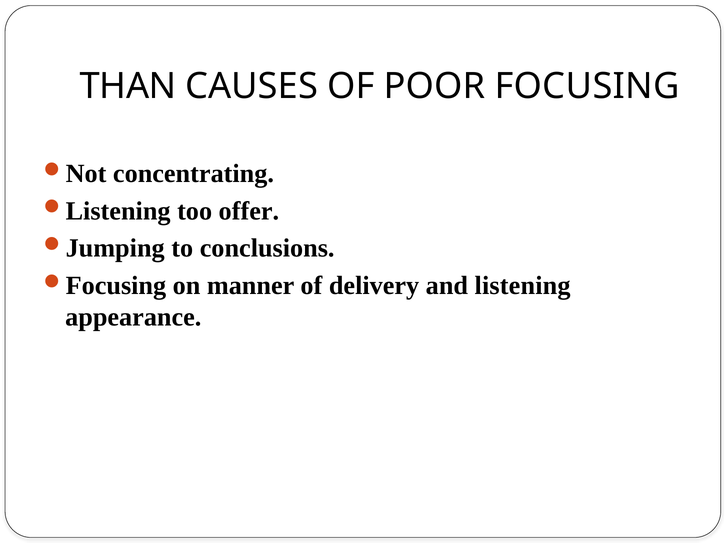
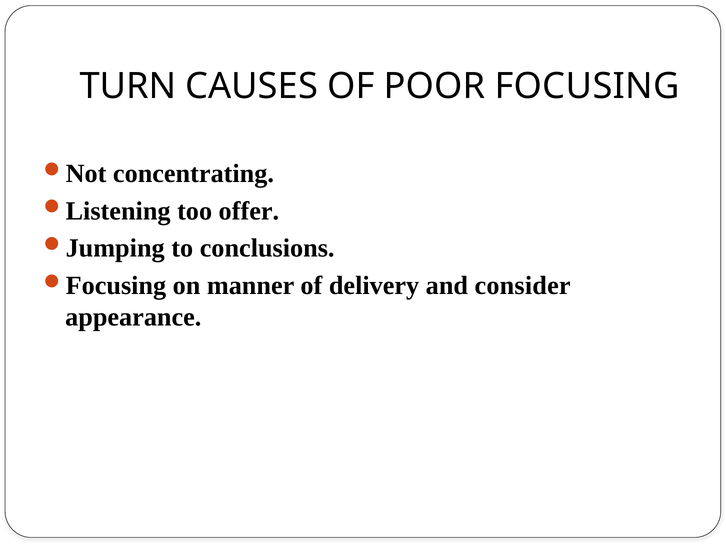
THAN: THAN -> TURN
listening: listening -> consider
